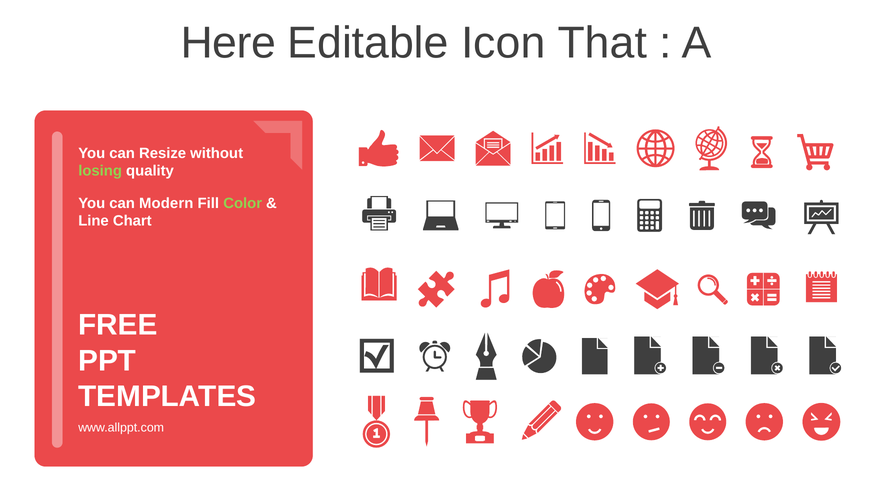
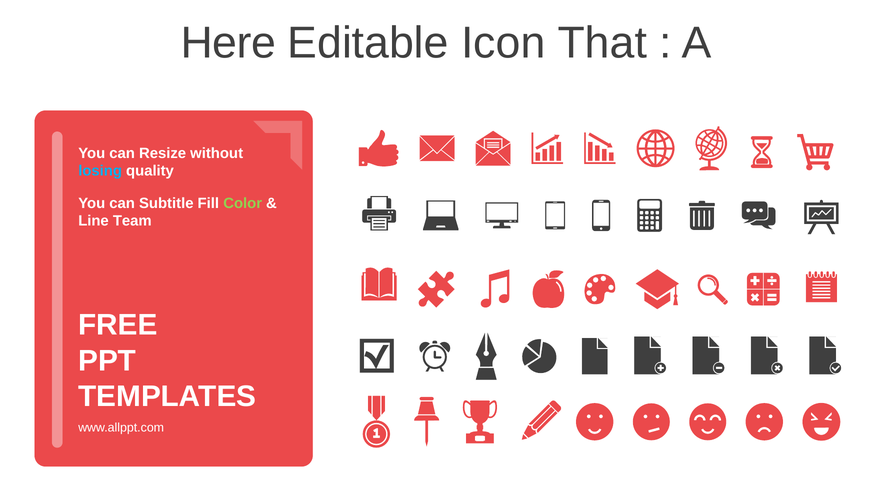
losing colour: light green -> light blue
Modern: Modern -> Subtitle
Chart: Chart -> Team
